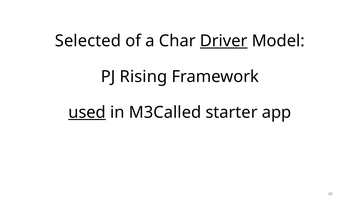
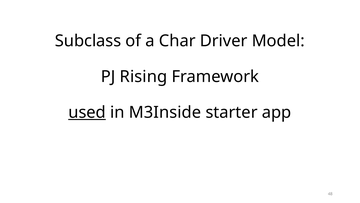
Selected: Selected -> Subclass
Driver underline: present -> none
M3Called: M3Called -> M3Inside
